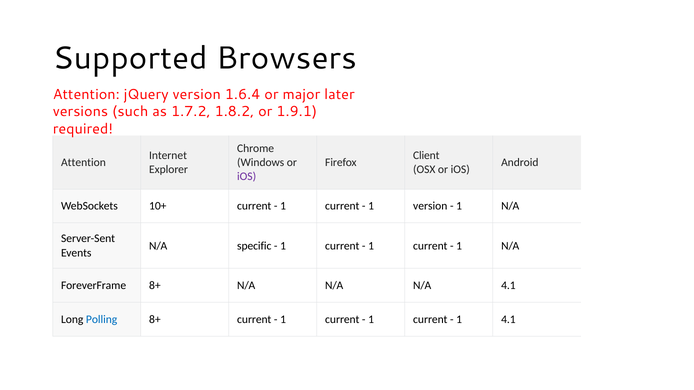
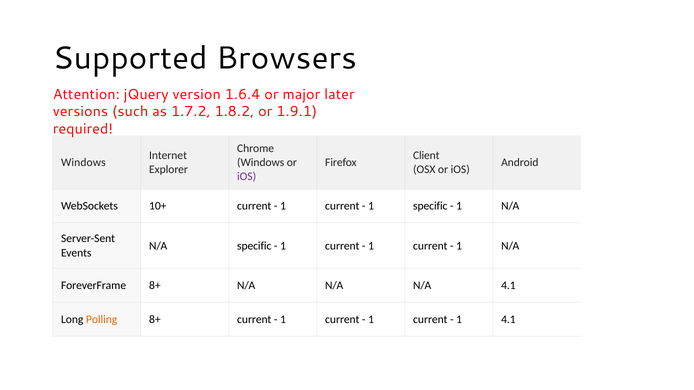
Attention at (83, 163): Attention -> Windows
1 version: version -> specific
Polling colour: blue -> orange
